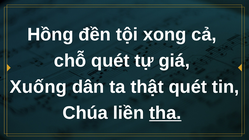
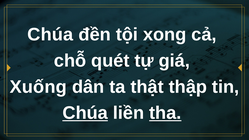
Hồng at (50, 35): Hồng -> Chúa
thật quét: quét -> thập
Chúa at (85, 113) underline: none -> present
